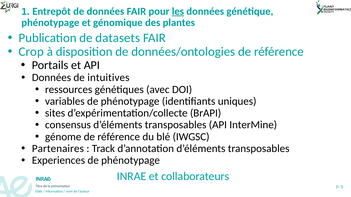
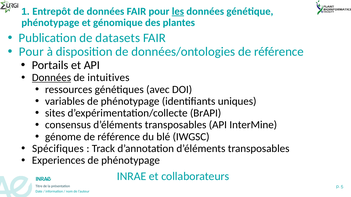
Crop at (31, 52): Crop -> Pour
Données at (51, 78) underline: none -> present
Partenaires: Partenaires -> Spécifiques
